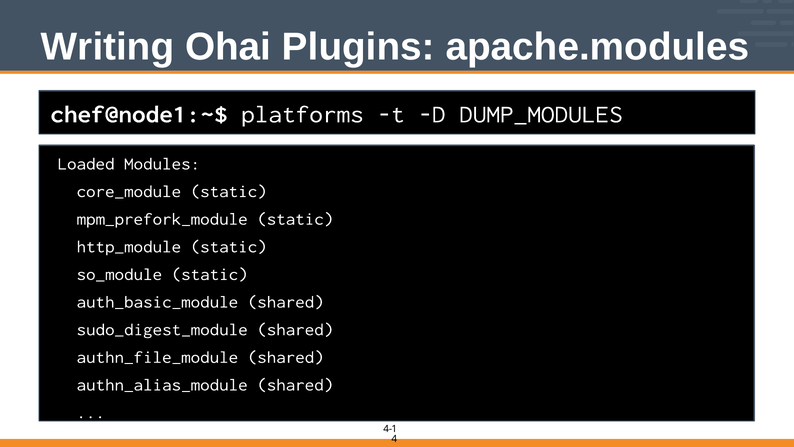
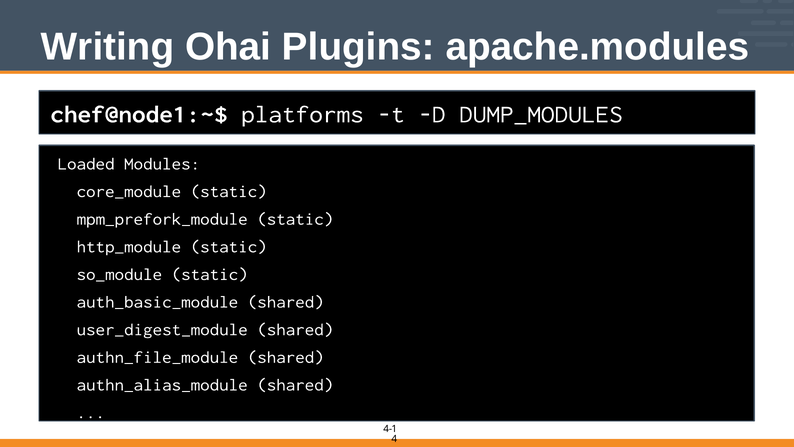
sudo_digest_module: sudo_digest_module -> user_digest_module
